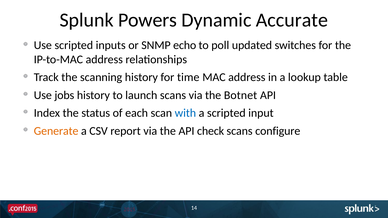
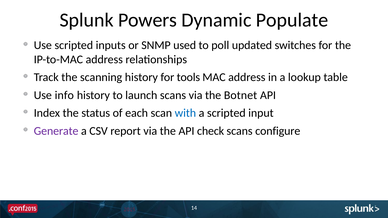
Accurate: Accurate -> Populate
echo: echo -> used
time: time -> tools
jobs: jobs -> info
Generate colour: orange -> purple
